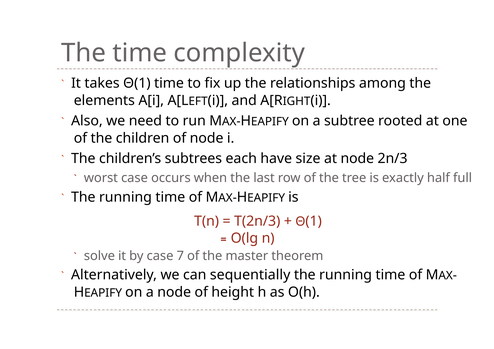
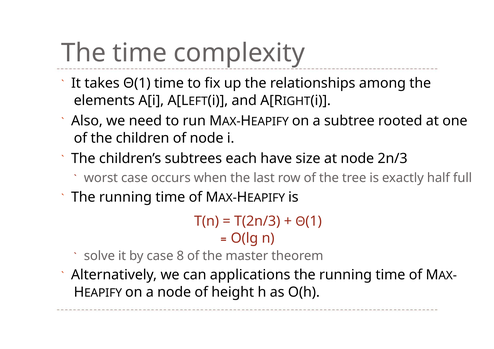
7: 7 -> 8
sequentially: sequentially -> applications
